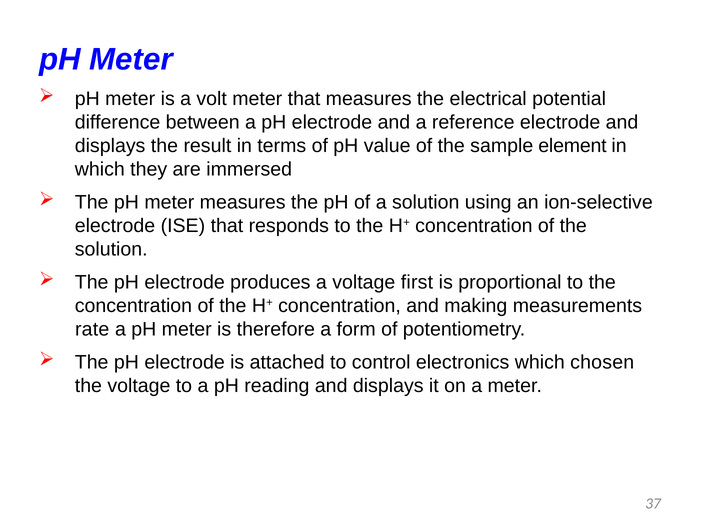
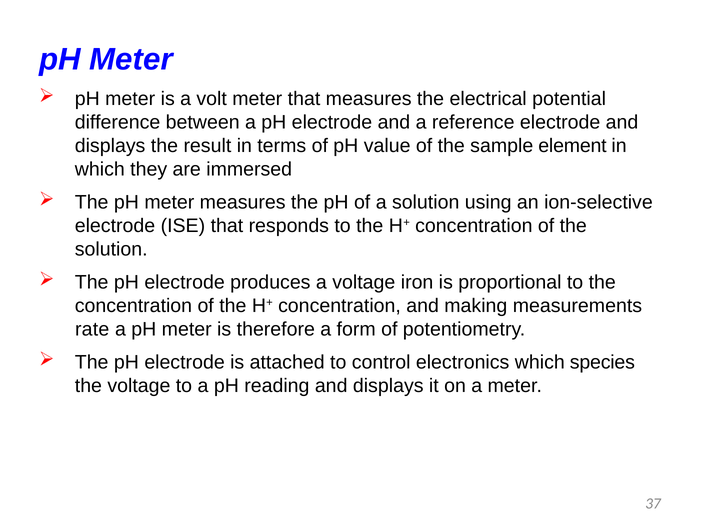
first: first -> iron
chosen: chosen -> species
